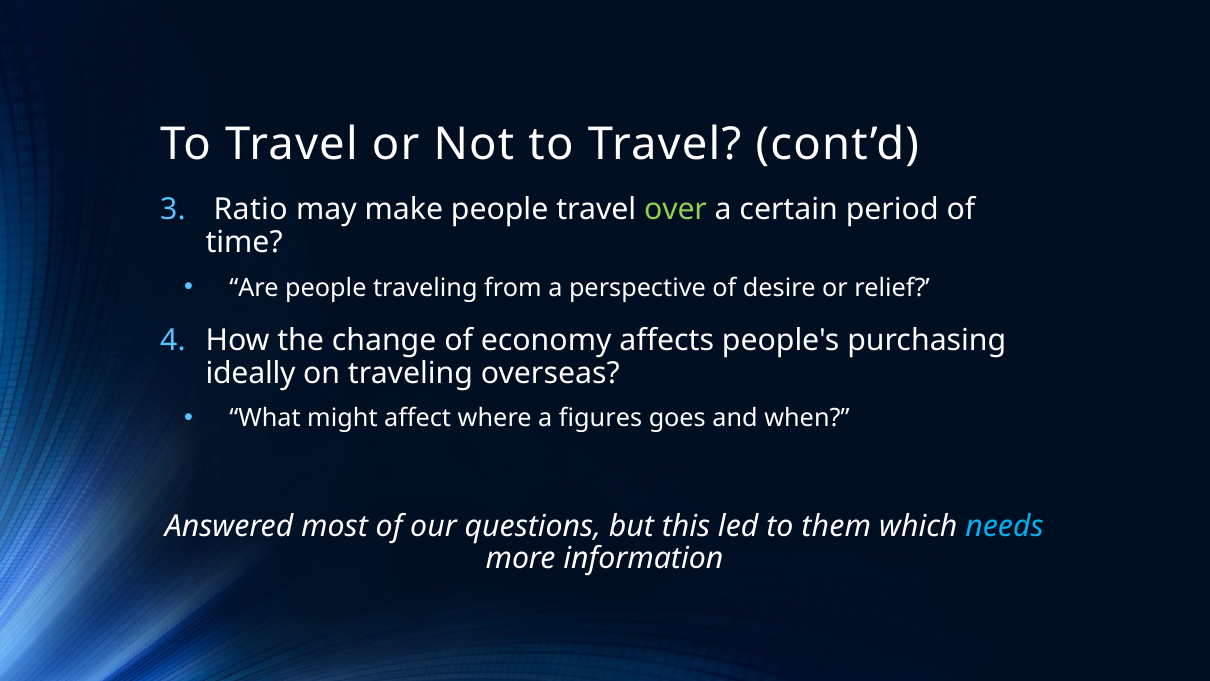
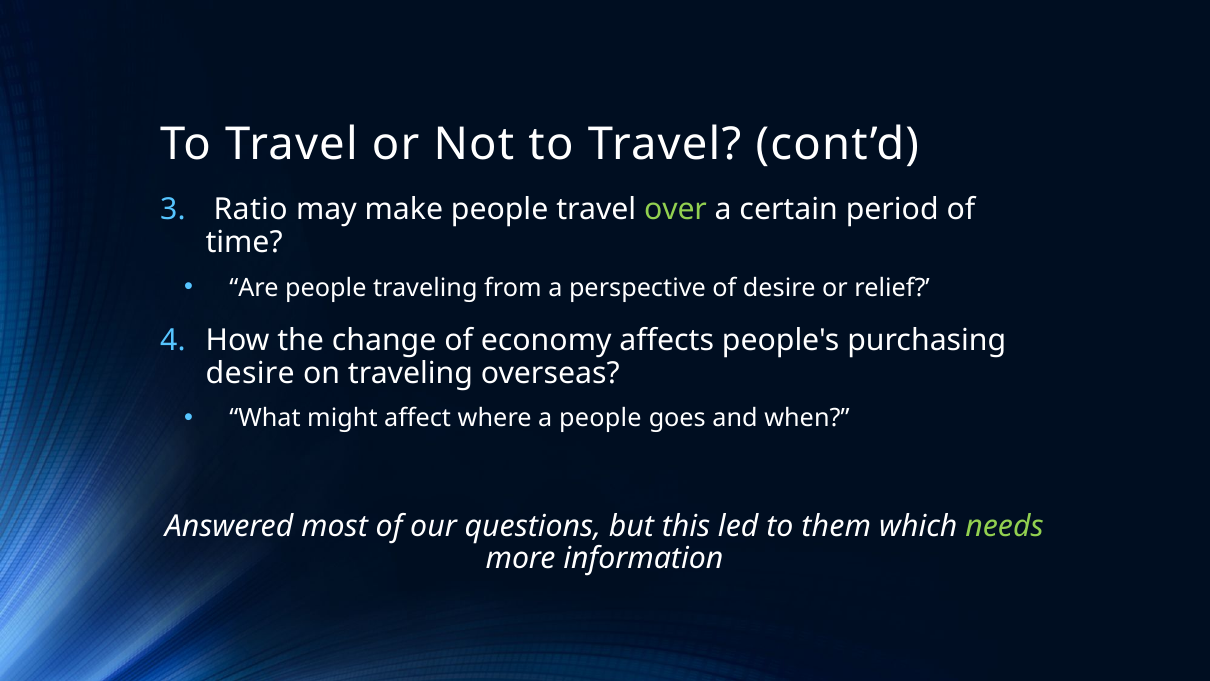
ideally at (251, 373): ideally -> desire
a figures: figures -> people
needs colour: light blue -> light green
